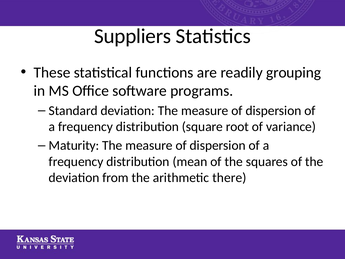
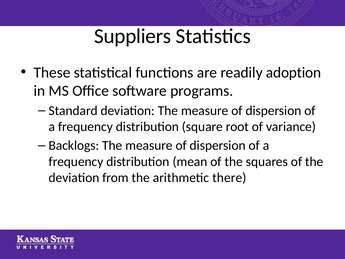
grouping: grouping -> adoption
Maturity: Maturity -> Backlogs
